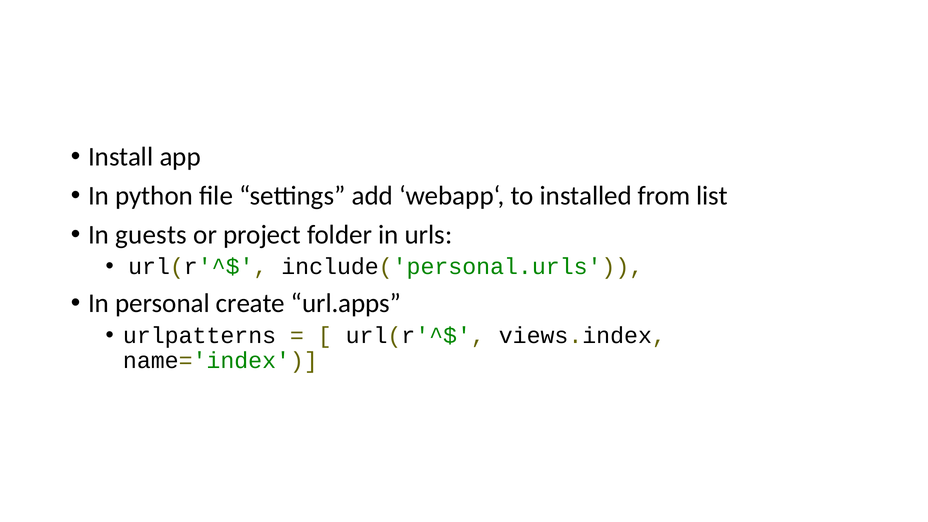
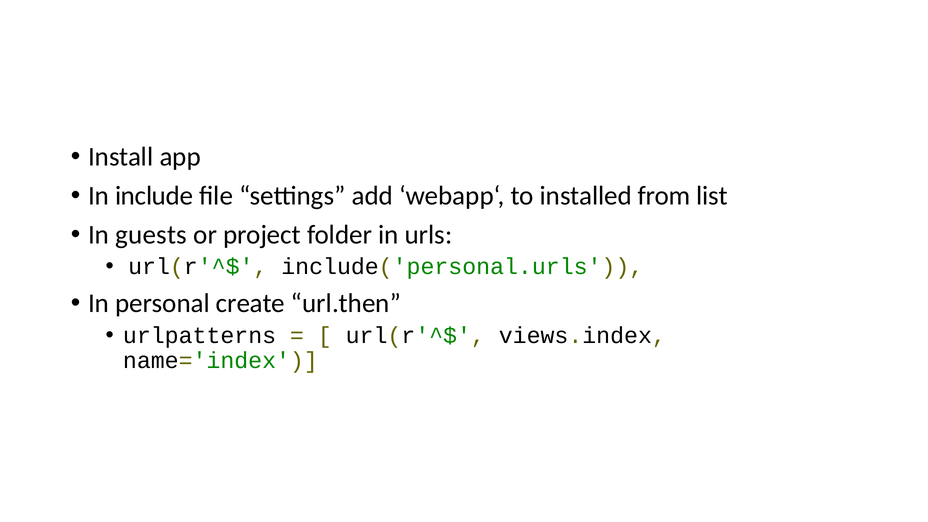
python: python -> include
url.apps: url.apps -> url.then
